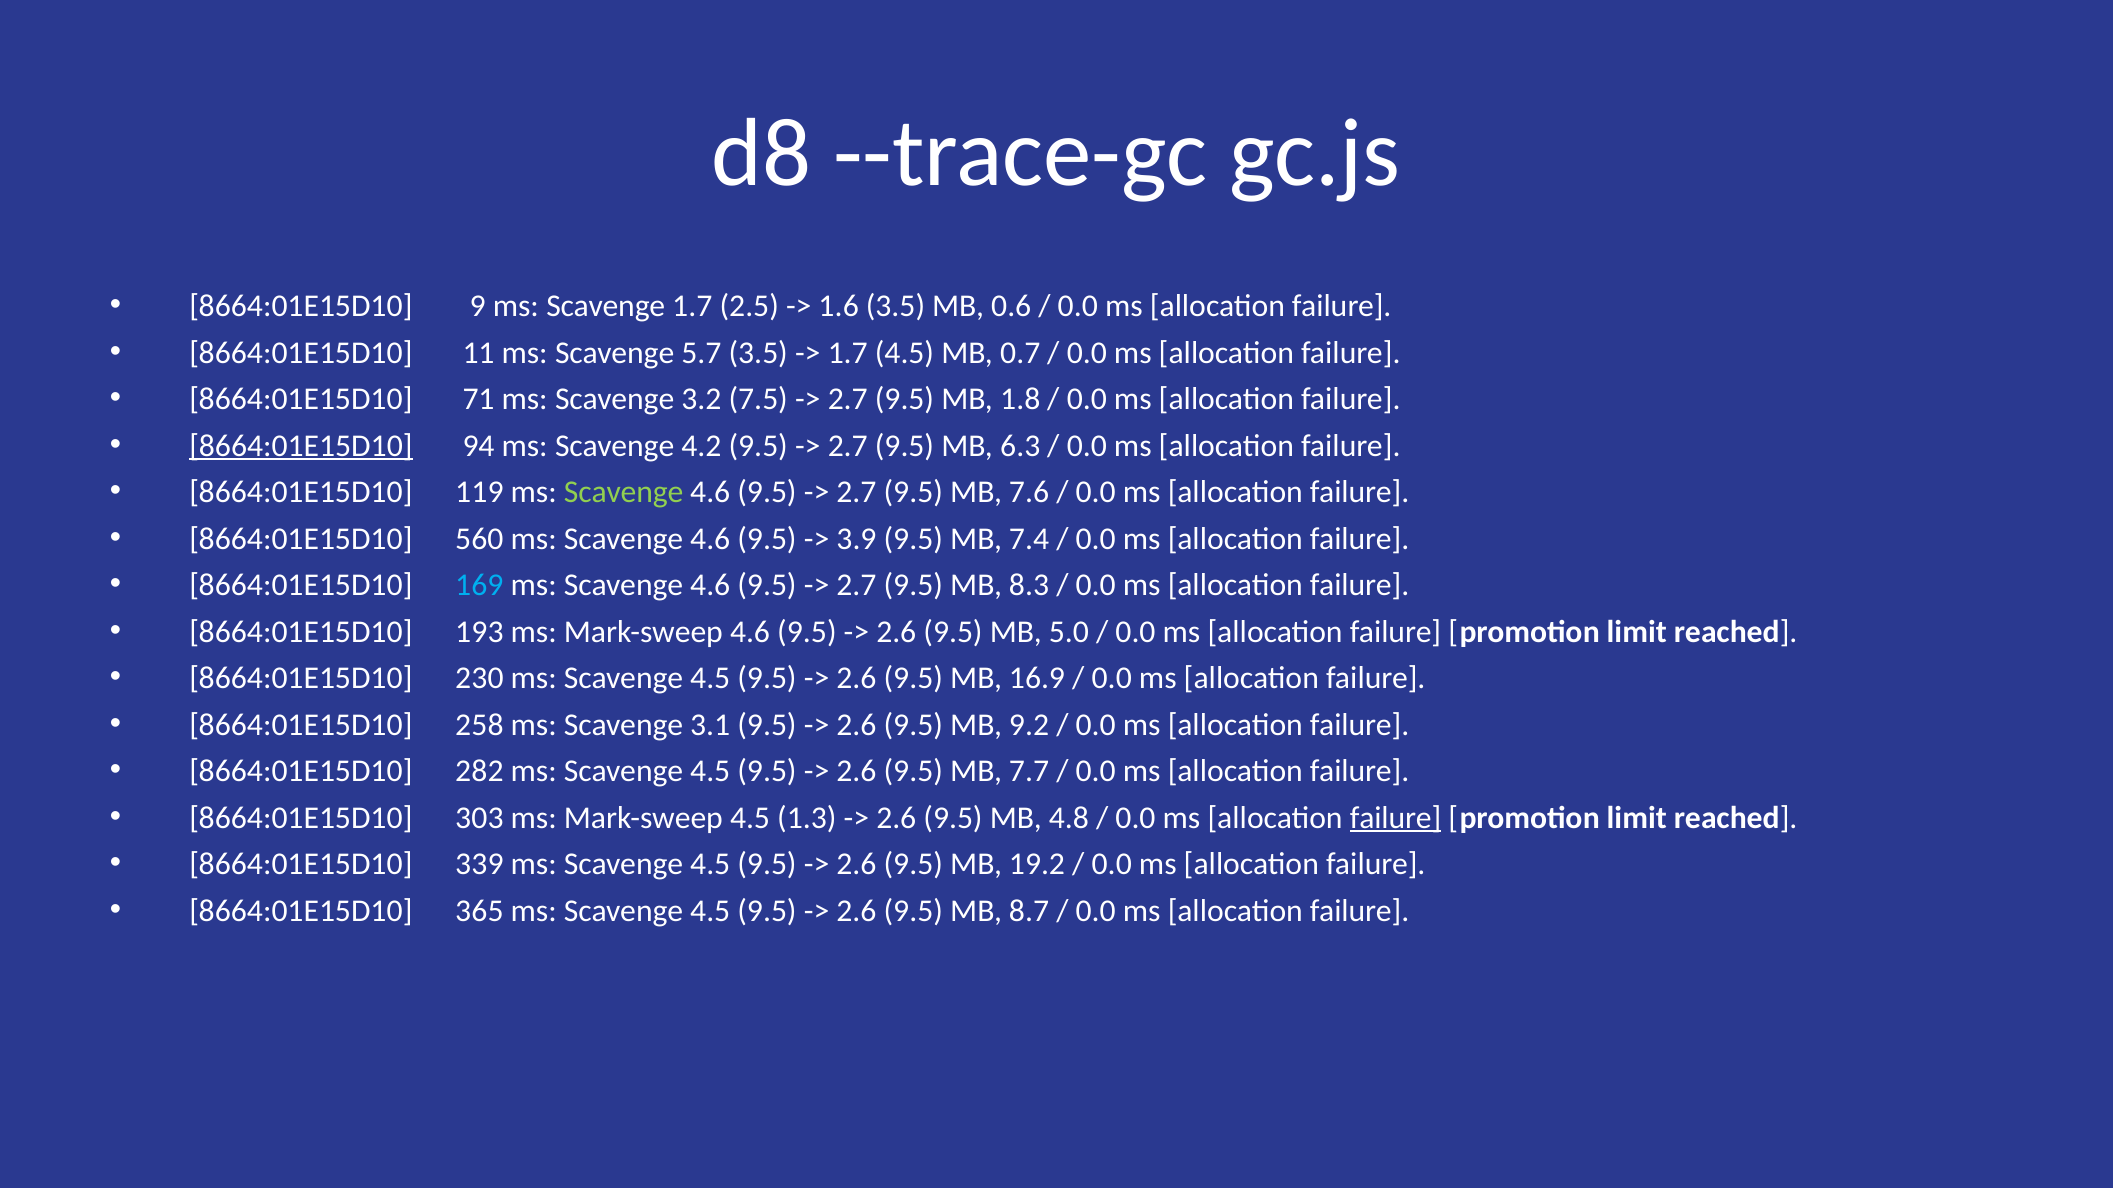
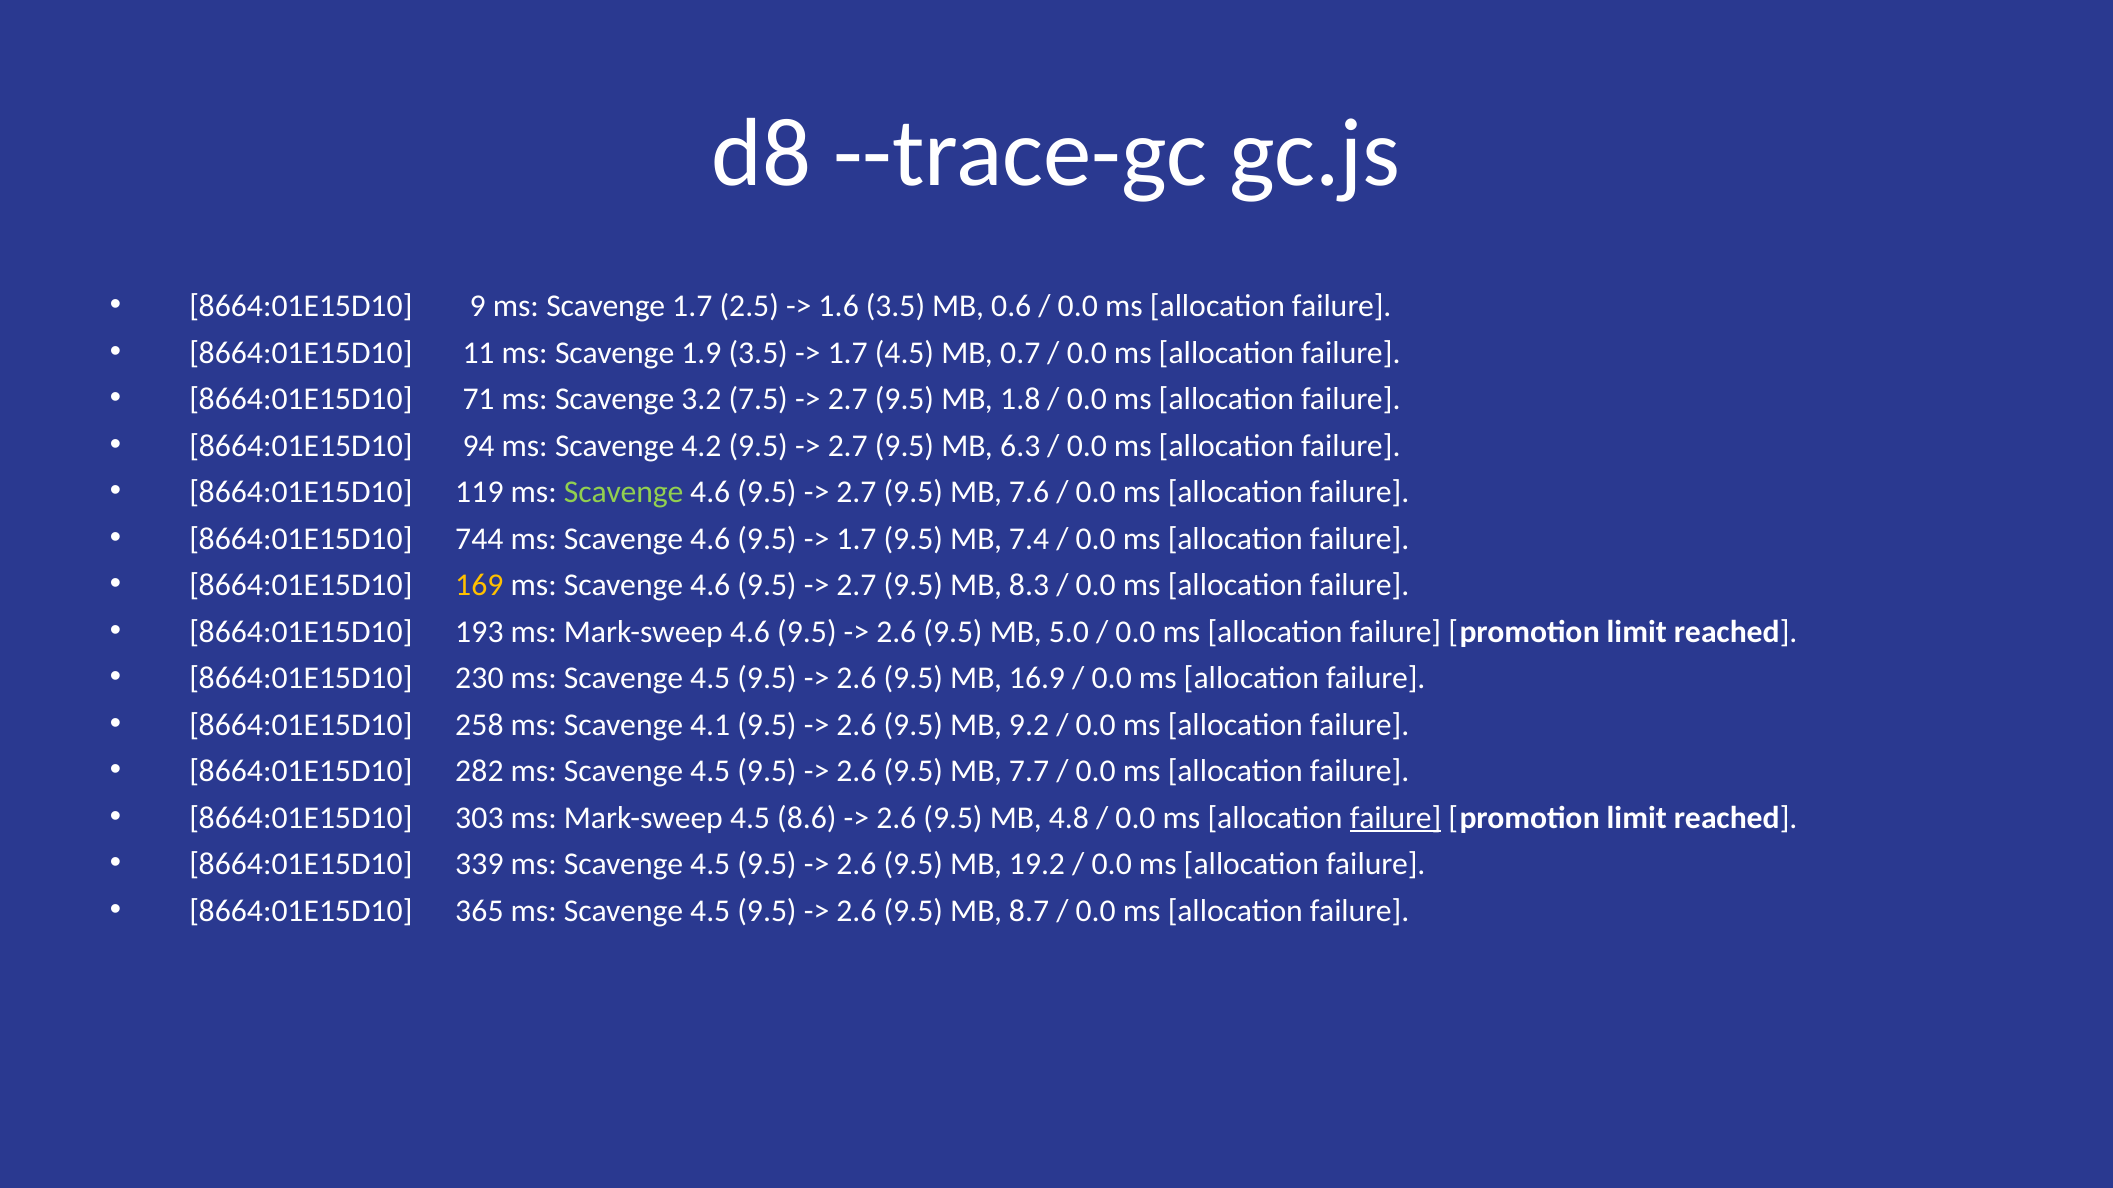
5.7: 5.7 -> 1.9
8664:01E15D10 at (301, 446) underline: present -> none
560: 560 -> 744
3.9 at (856, 539): 3.9 -> 1.7
169 colour: light blue -> yellow
3.1: 3.1 -> 4.1
1.3: 1.3 -> 8.6
